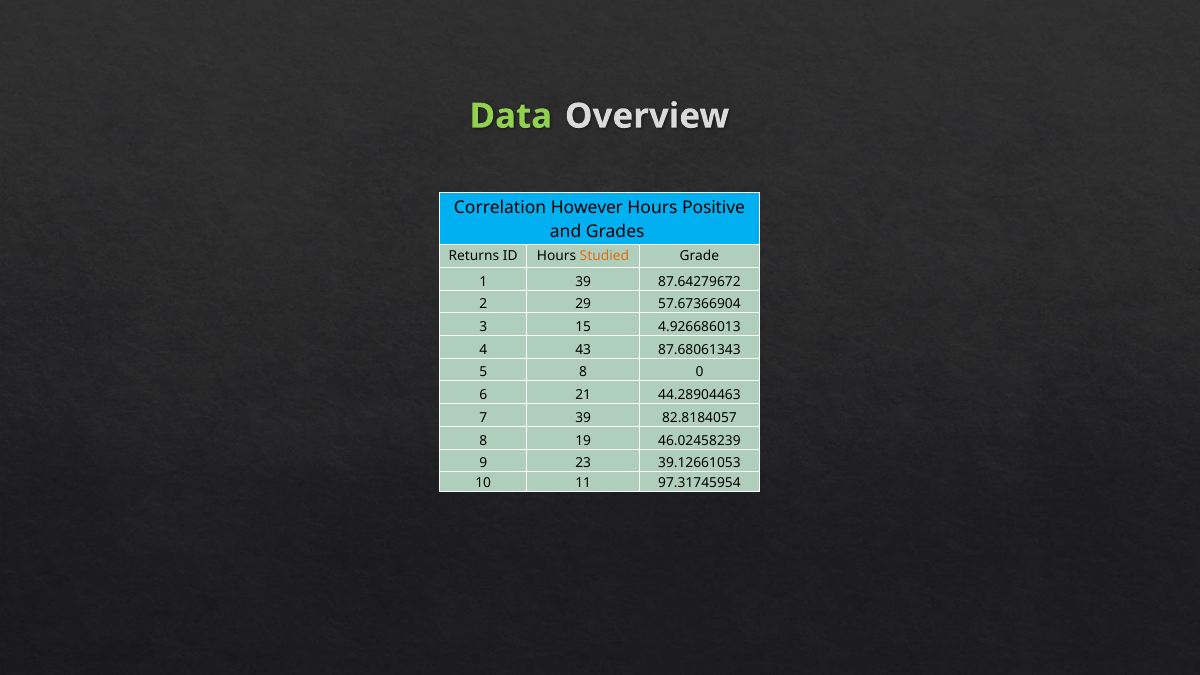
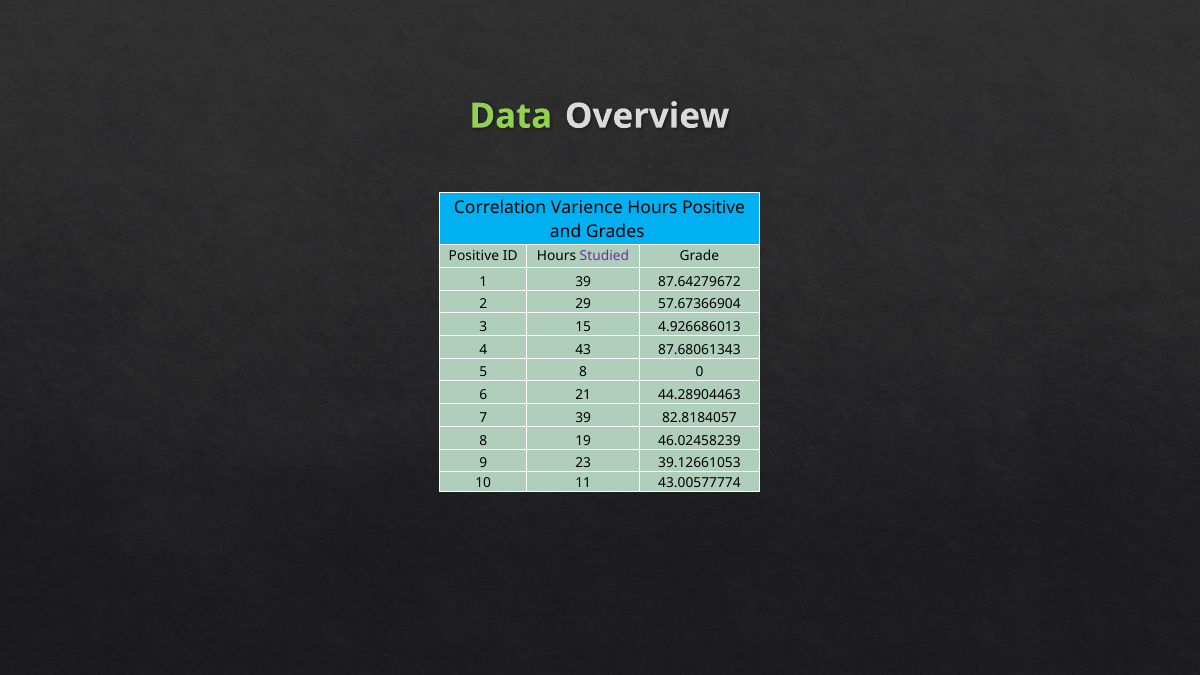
However: However -> Varience
Returns at (474, 256): Returns -> Positive
Studied colour: orange -> purple
97.31745954: 97.31745954 -> 43.00577774
